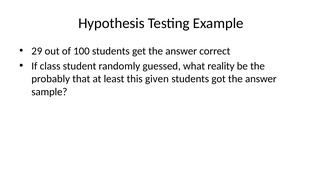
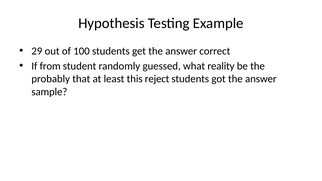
class: class -> from
given: given -> reject
